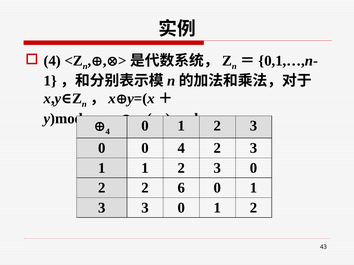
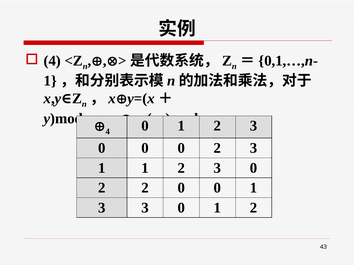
0 0 4: 4 -> 0
2 6: 6 -> 0
